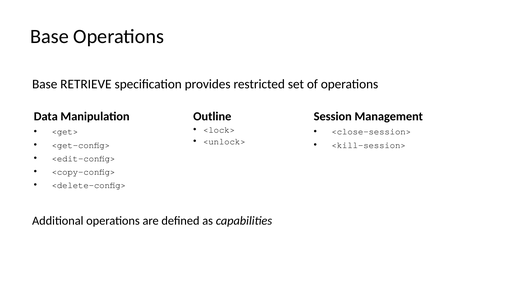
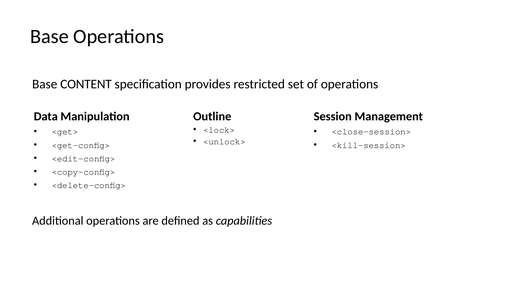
RETRIEVE: RETRIEVE -> CONTENT
